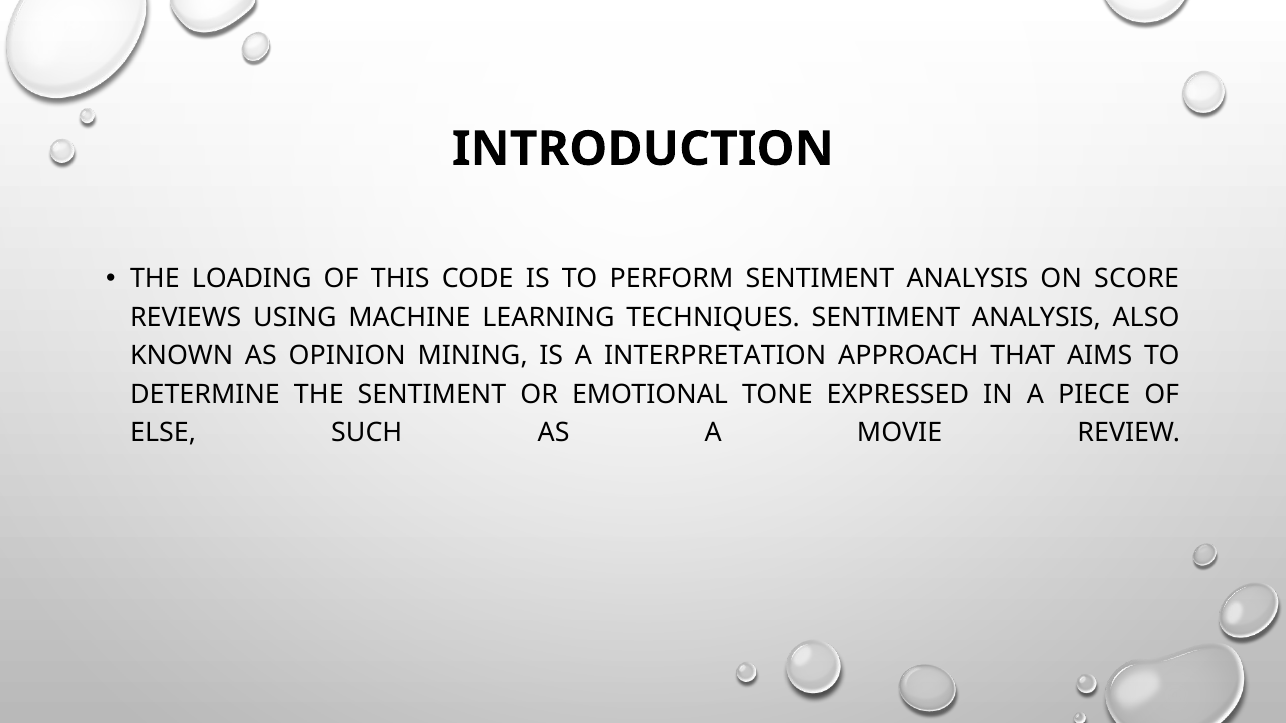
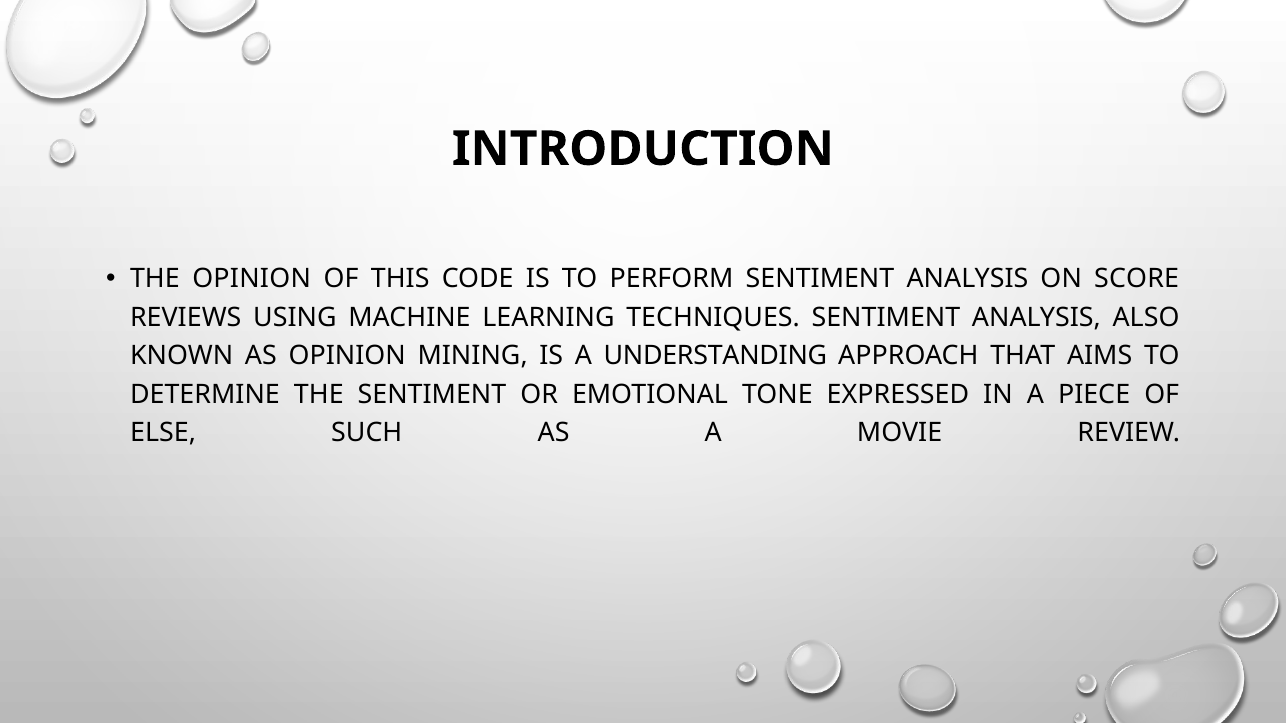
THE LOADING: LOADING -> OPINION
INTERPRETATION: INTERPRETATION -> UNDERSTANDING
